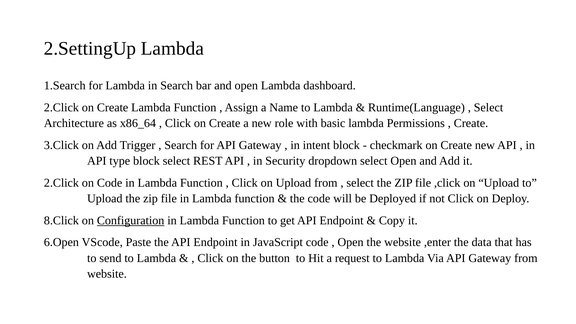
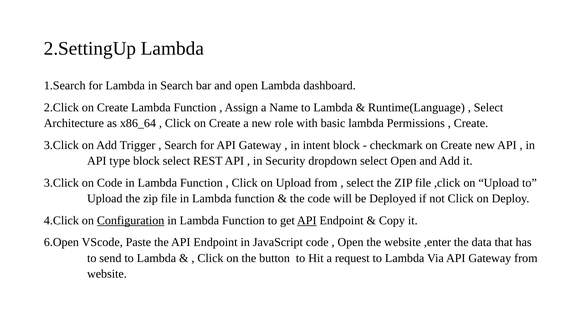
2.Click at (61, 183): 2.Click -> 3.Click
8.Click: 8.Click -> 4.Click
API at (307, 221) underline: none -> present
